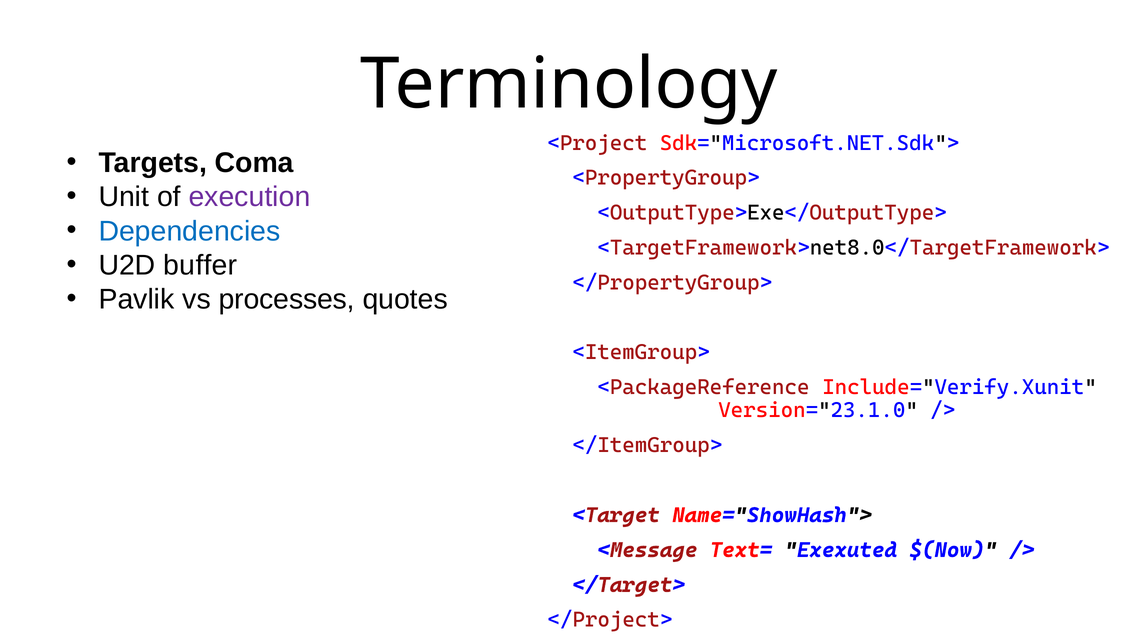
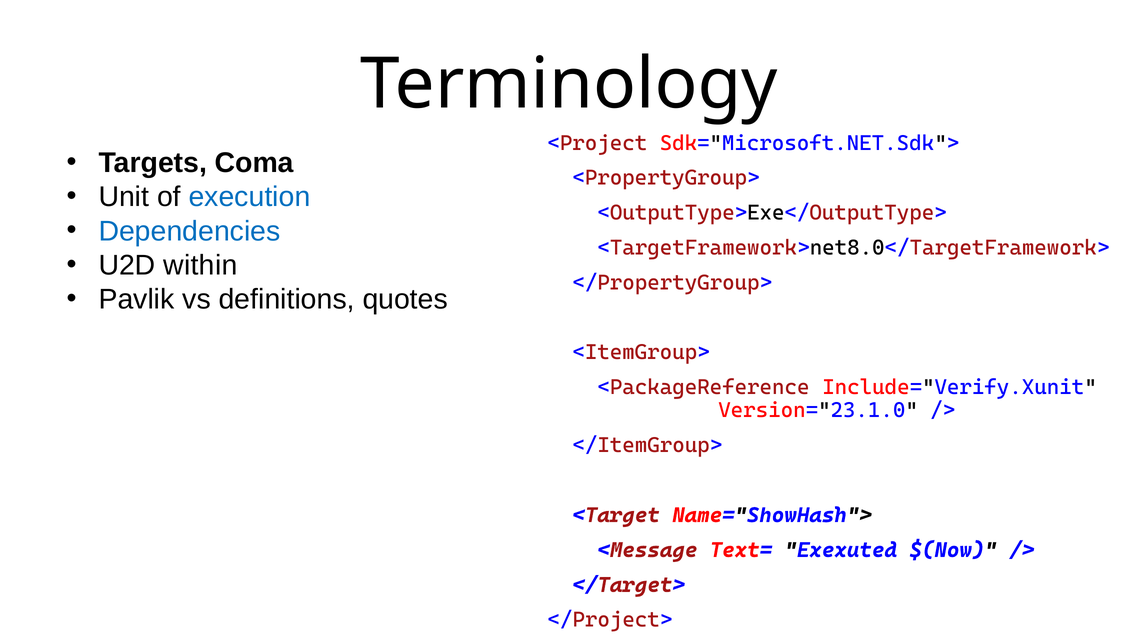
execution colour: purple -> blue
buffer: buffer -> within
processes: processes -> definitions
